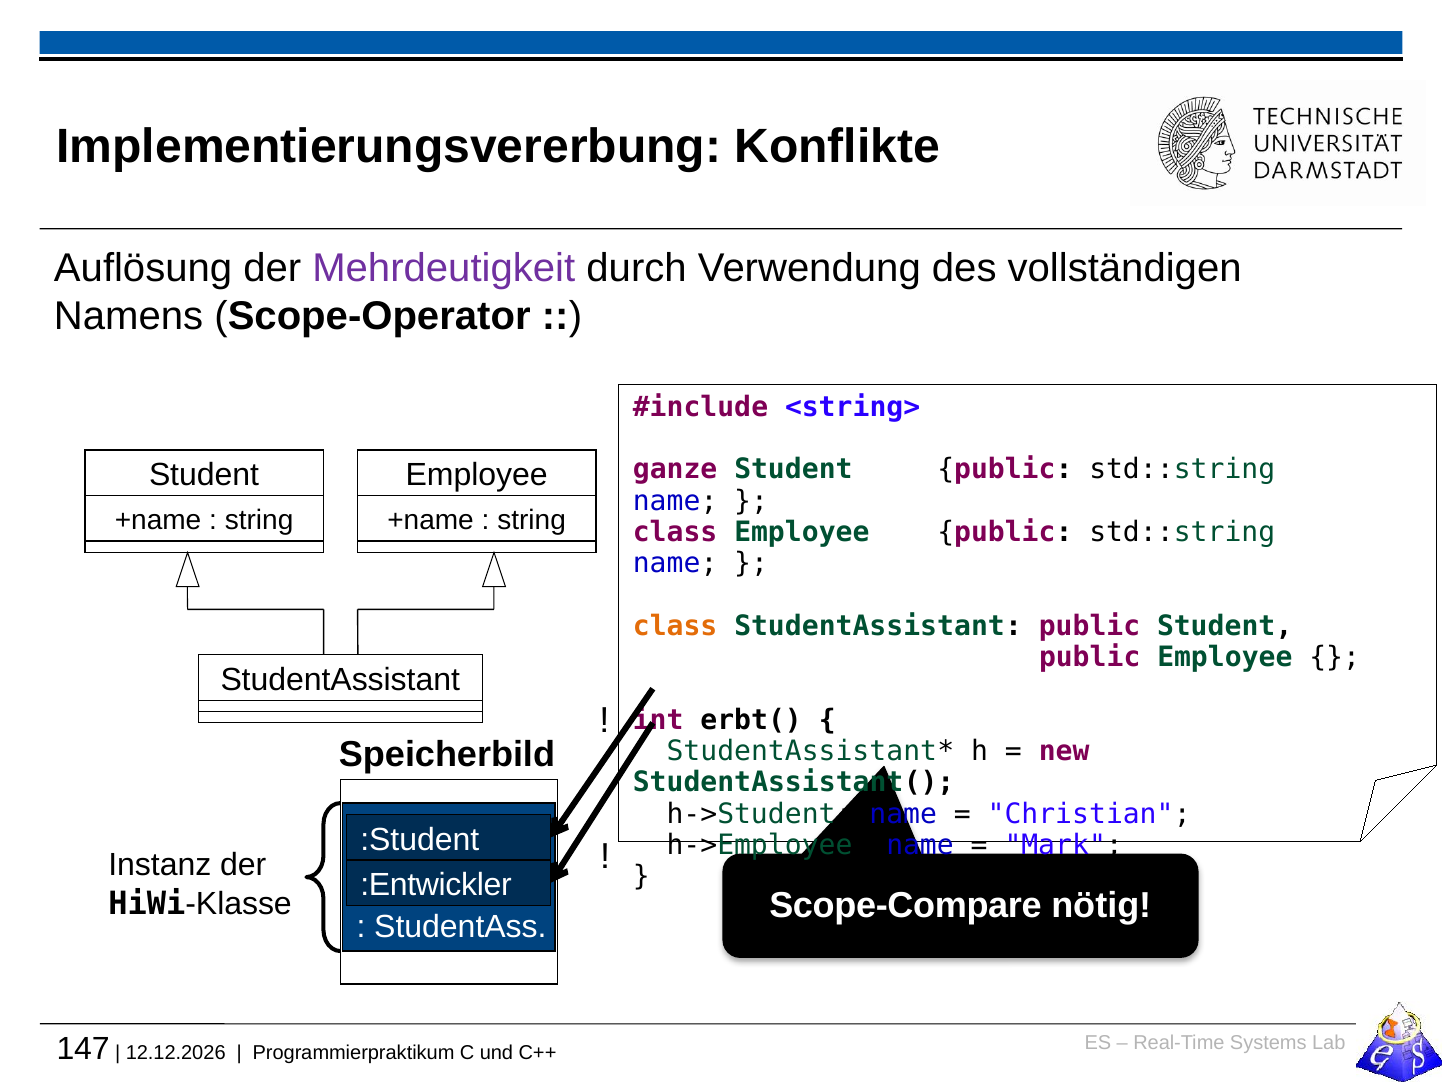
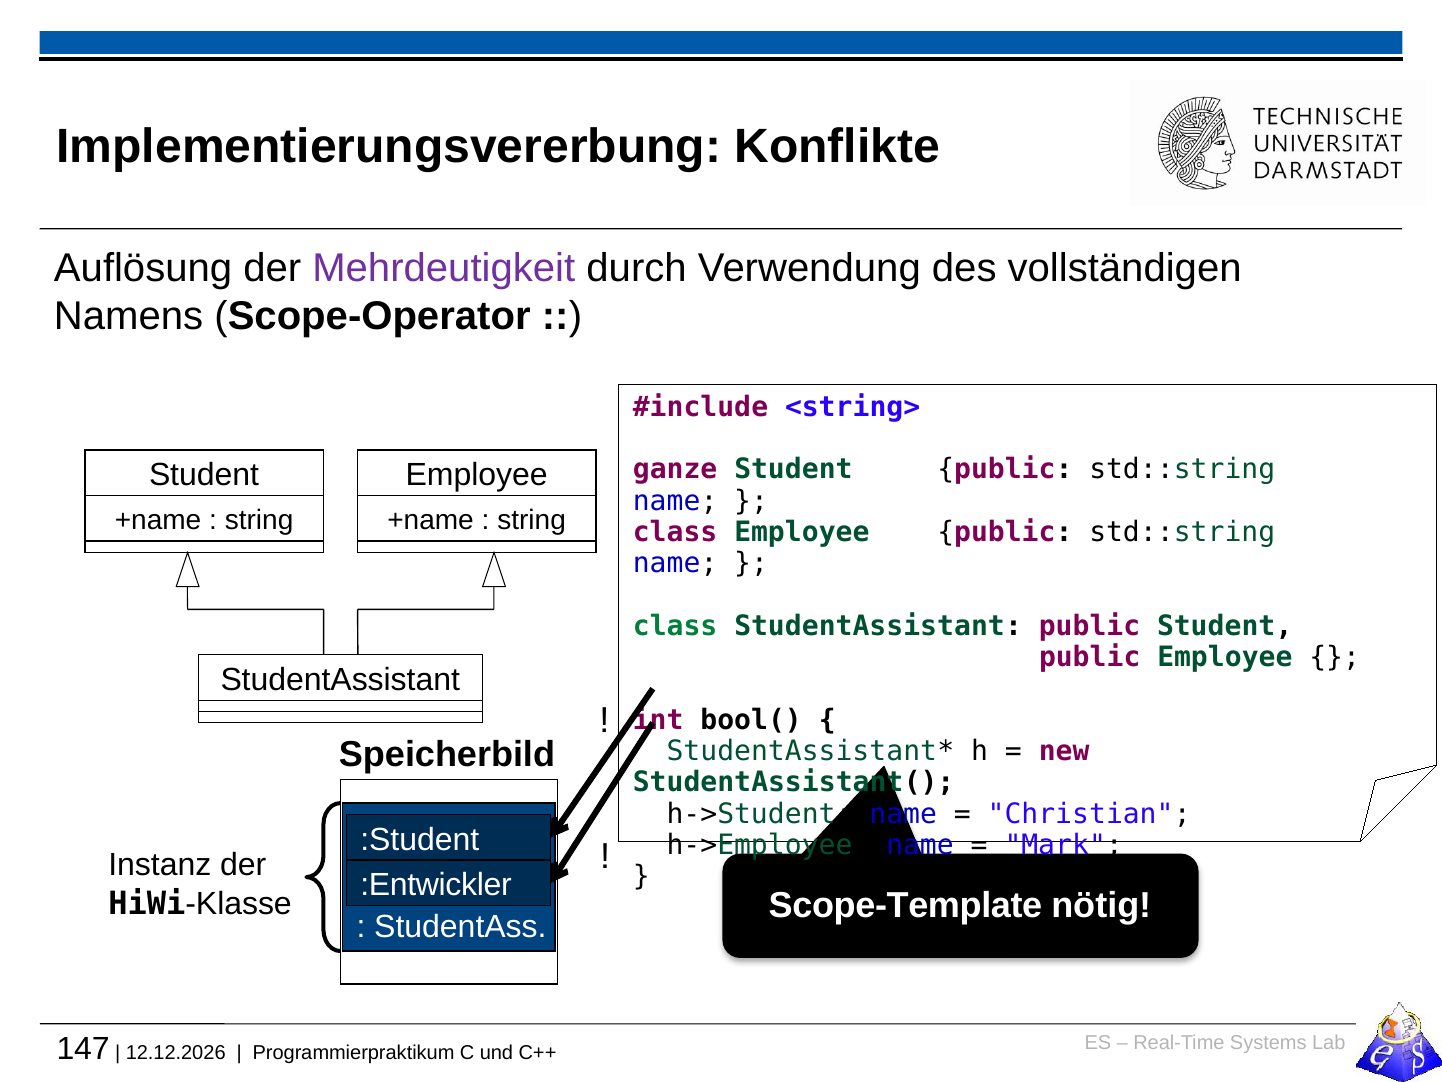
class at (675, 626) colour: orange -> green
erbt(: erbt( -> bool(
Scope-Compare: Scope-Compare -> Scope-Template
